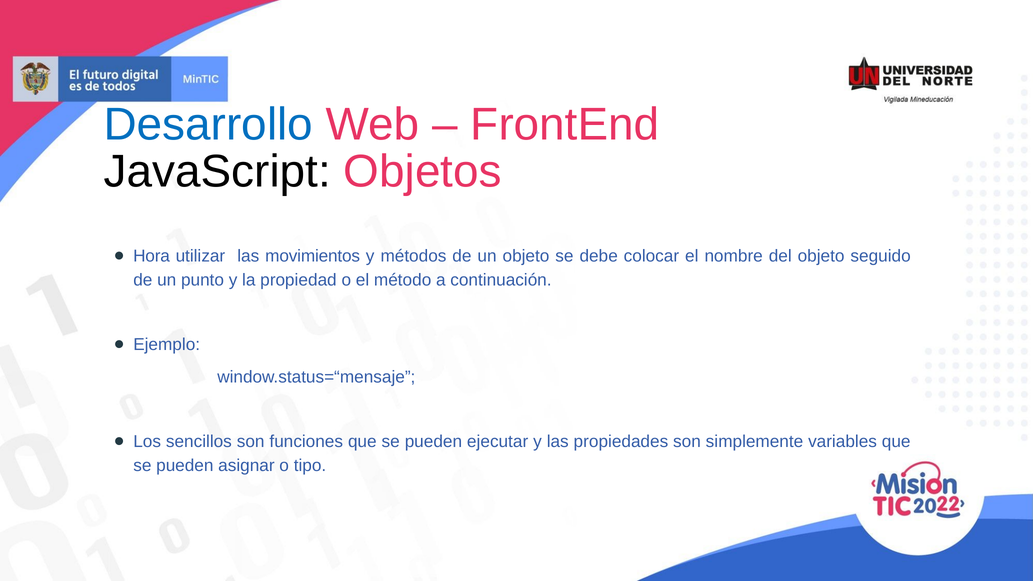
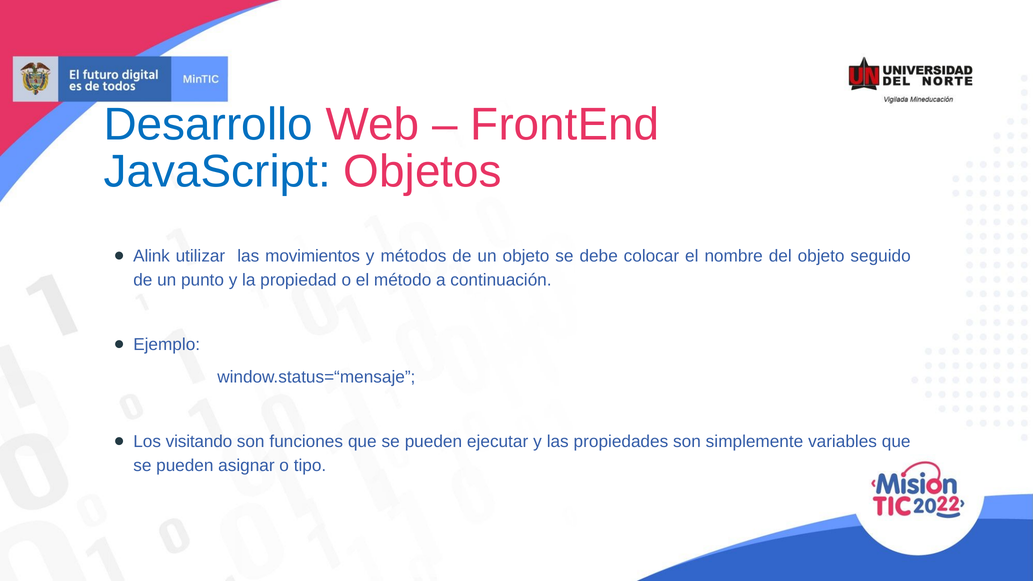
JavaScript colour: black -> blue
Hora: Hora -> Alink
sencillos: sencillos -> visitando
